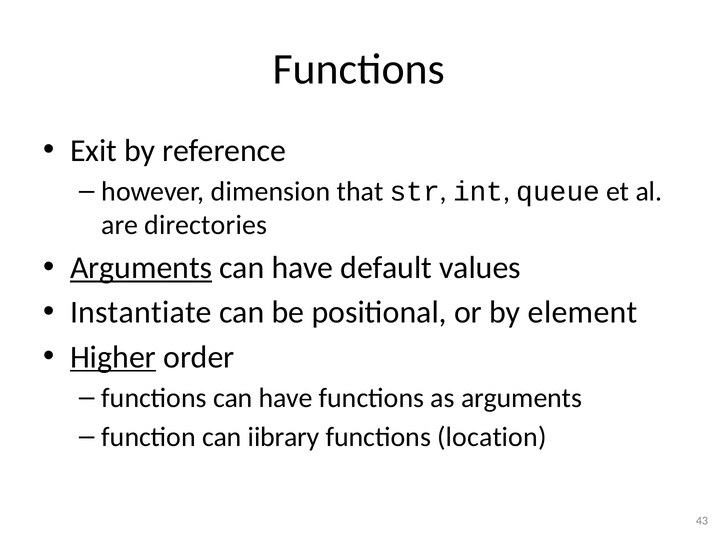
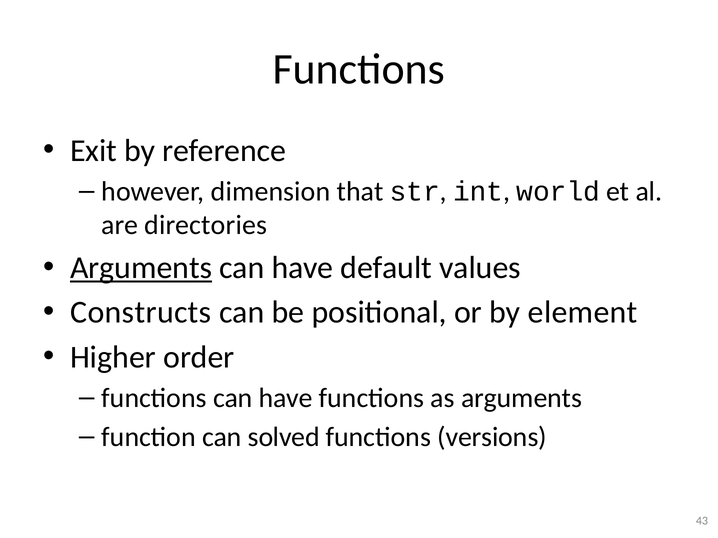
queue: queue -> world
Instantiate: Instantiate -> Constructs
Higher underline: present -> none
iibrary: iibrary -> solved
location: location -> versions
